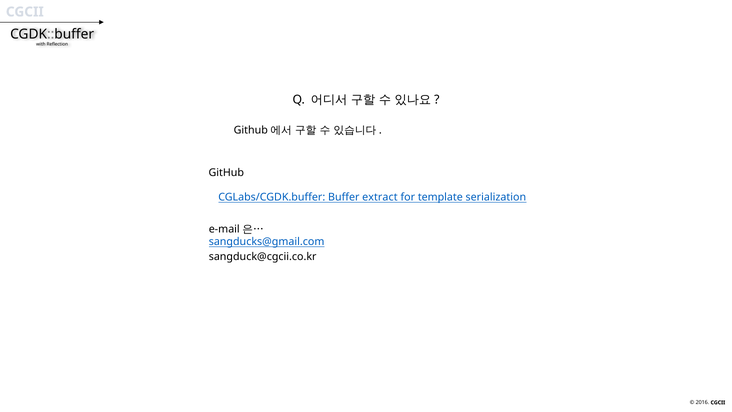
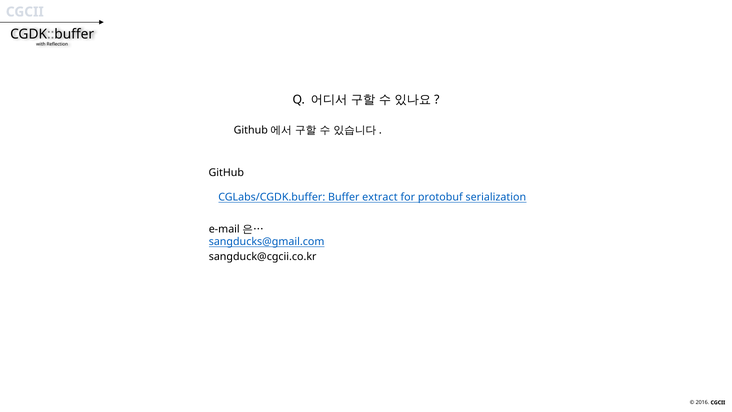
template: template -> protobuf
